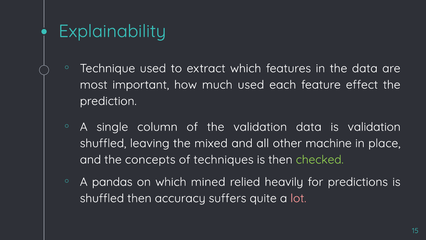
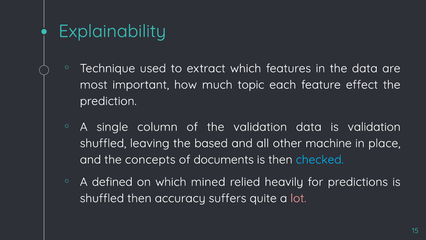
much used: used -> topic
mixed: mixed -> based
techniques: techniques -> documents
checked colour: light green -> light blue
pandas: pandas -> defined
